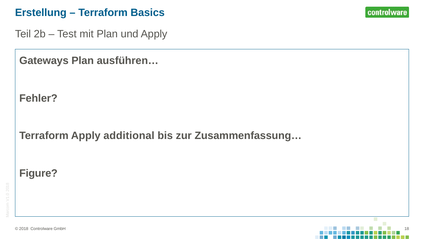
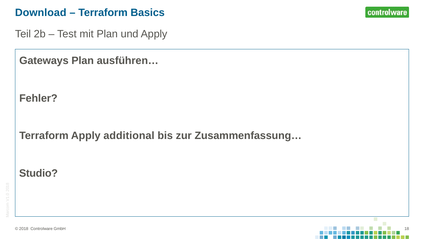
Erstellung: Erstellung -> Download
Figure: Figure -> Studio
